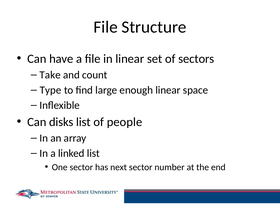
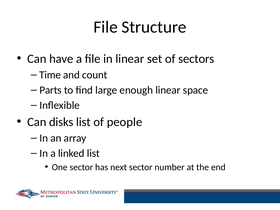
Take: Take -> Time
Type: Type -> Parts
